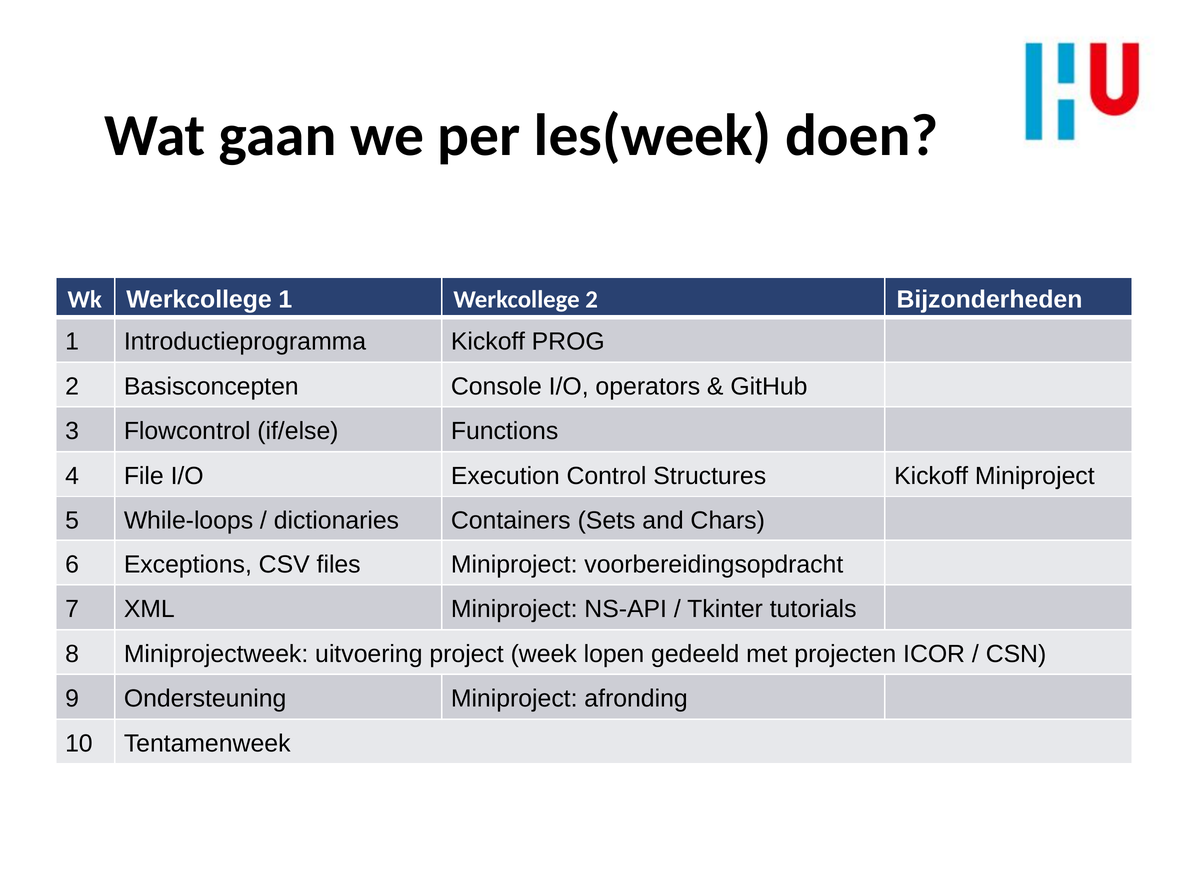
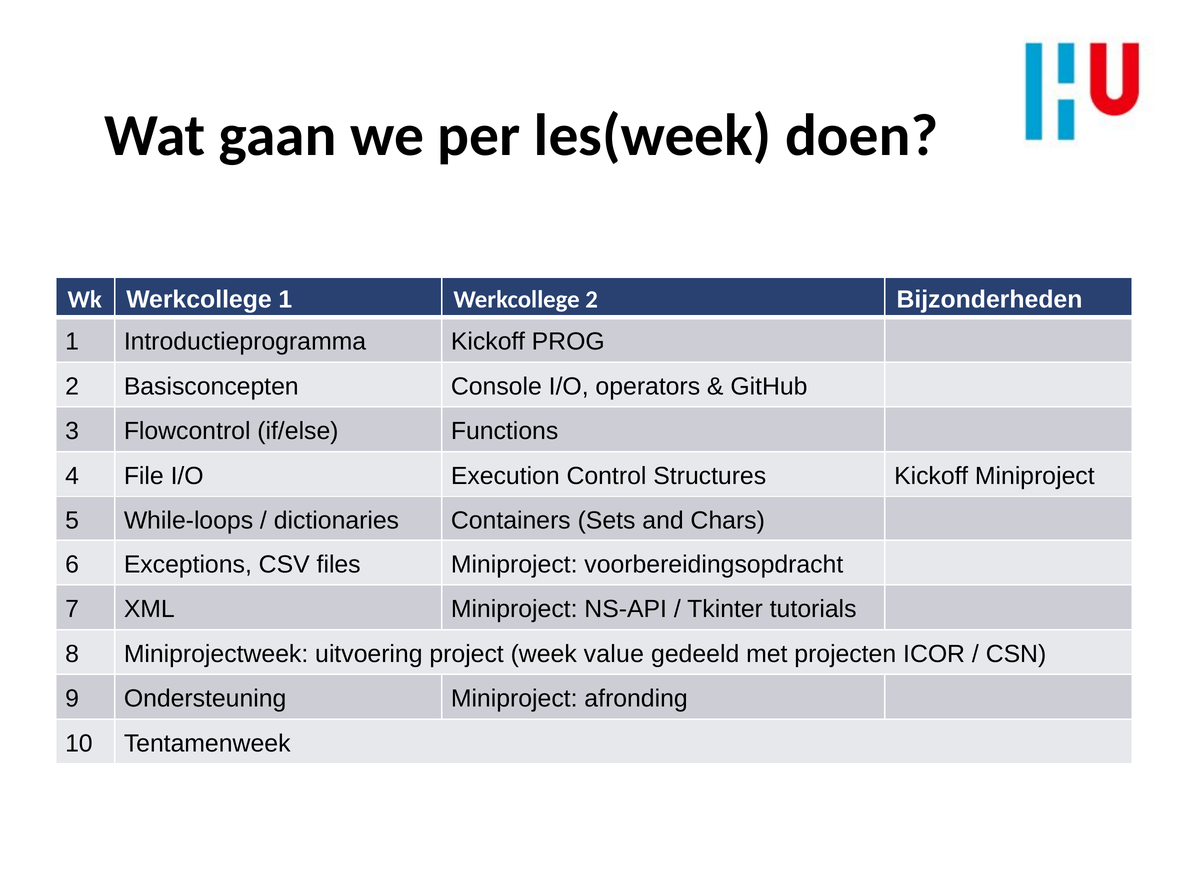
lopen: lopen -> value
